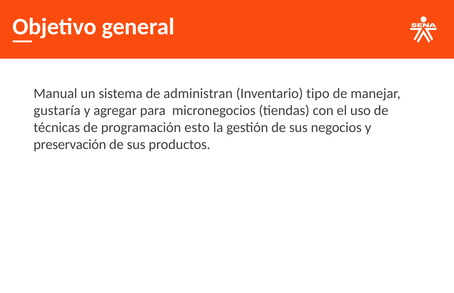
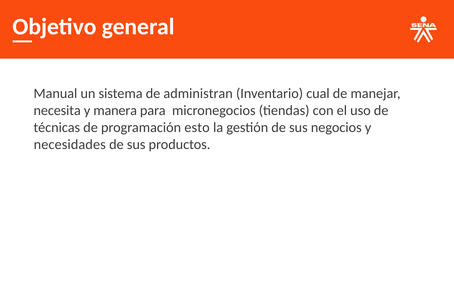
tipo: tipo -> cual
gustaría: gustaría -> necesita
agregar: agregar -> manera
preservación: preservación -> necesidades
